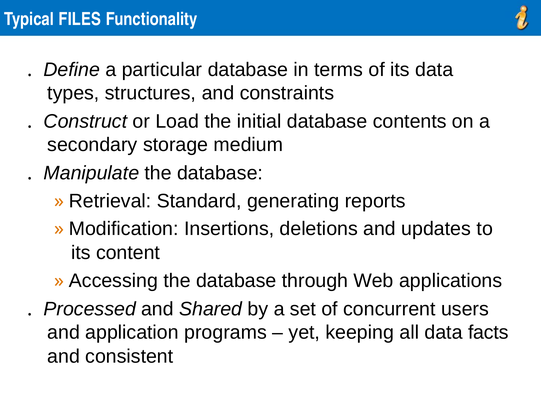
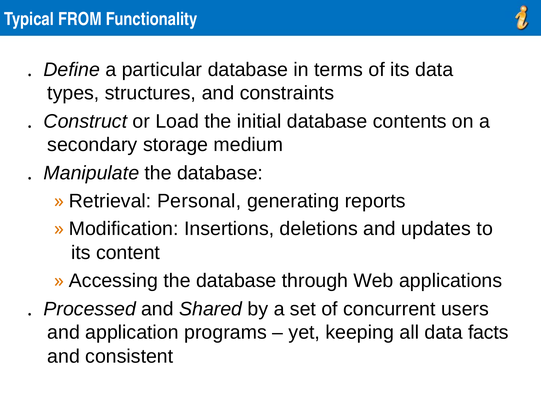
FILES: FILES -> FROM
Standard: Standard -> Personal
